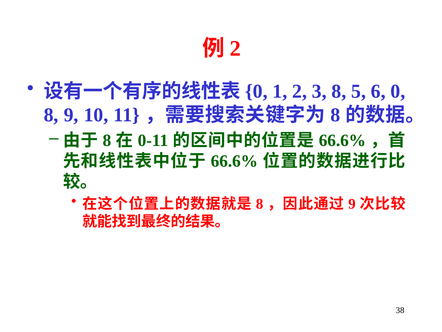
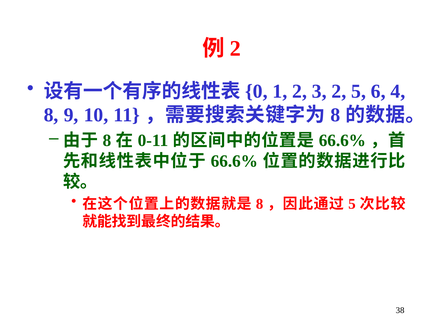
3 8: 8 -> 2
6 0: 0 -> 4
9 at (352, 204): 9 -> 5
